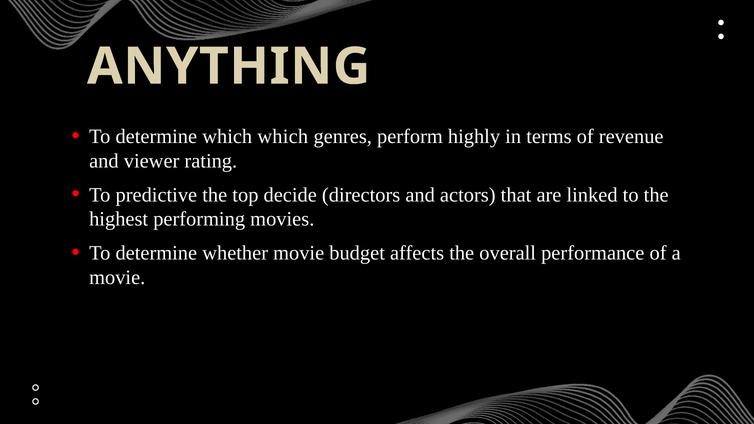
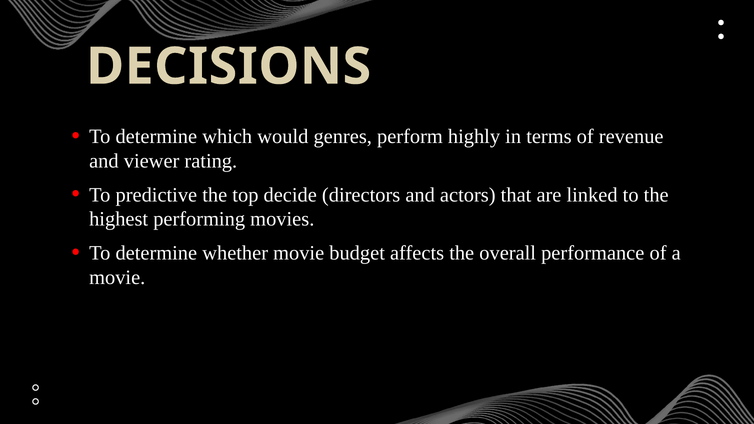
ANYTHING: ANYTHING -> DECISIONS
which which: which -> would
